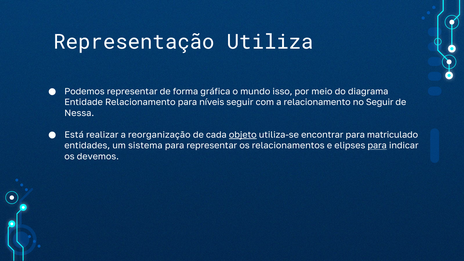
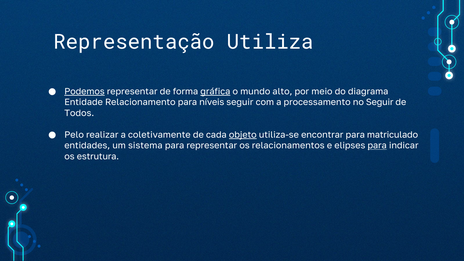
Podemos underline: none -> present
gráfica underline: none -> present
isso: isso -> alto
a relacionamento: relacionamento -> processamento
Nessa: Nessa -> Todos
Está: Está -> Pelo
reorganização: reorganização -> coletivamente
devemos: devemos -> estrutura
